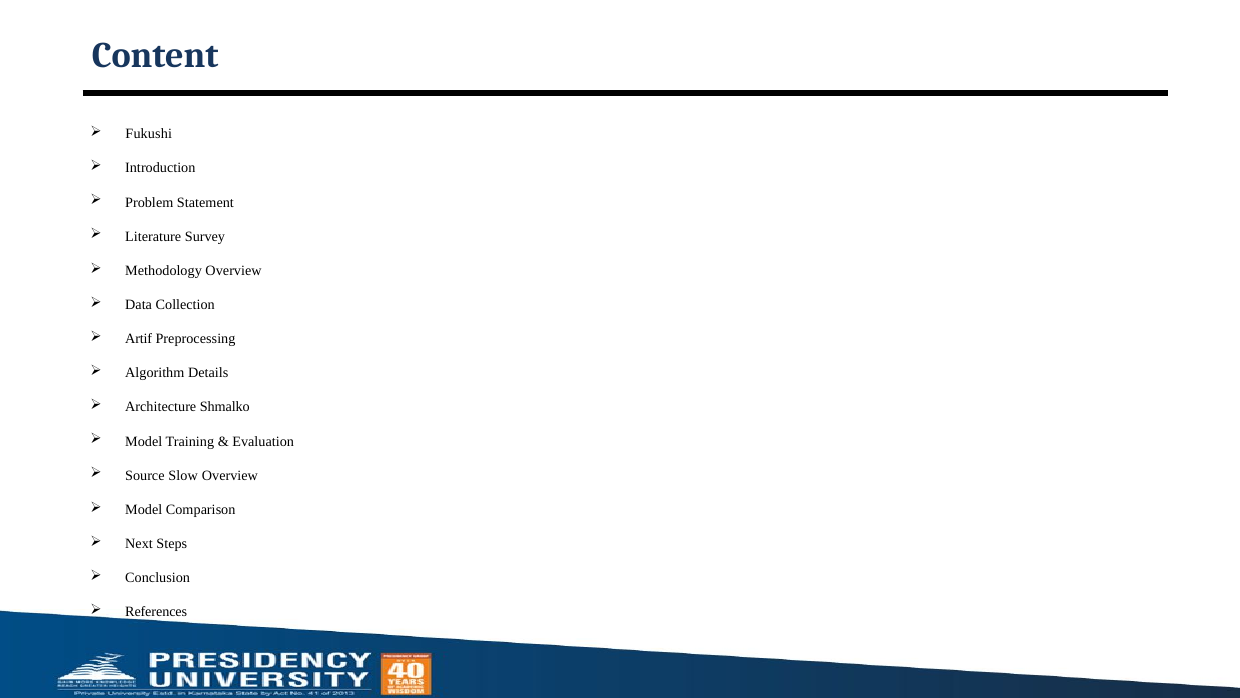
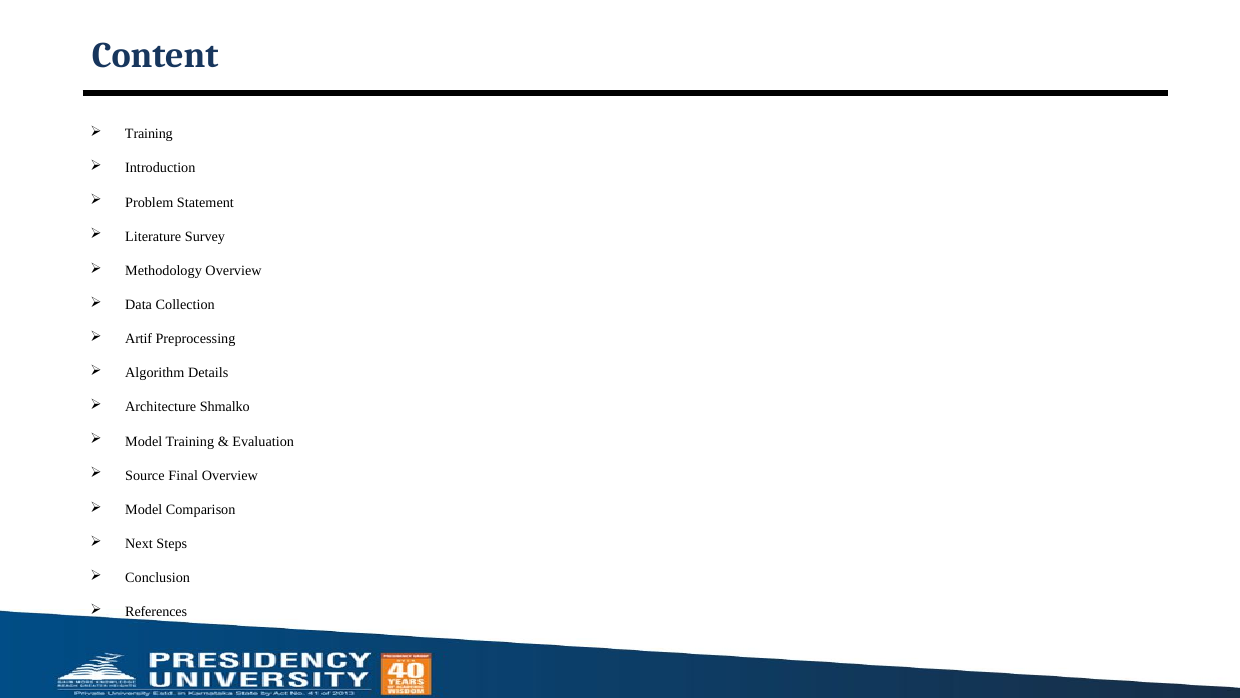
Fukushi at (149, 134): Fukushi -> Training
Slow: Slow -> Final
